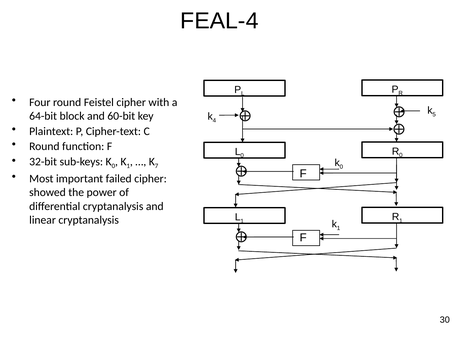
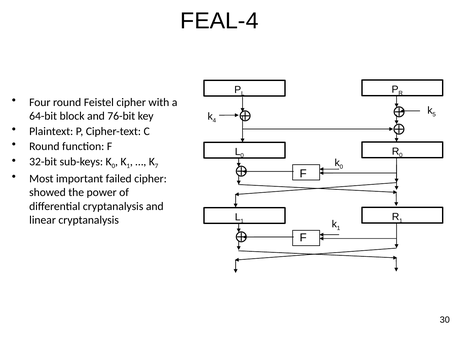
60-bit: 60-bit -> 76-bit
